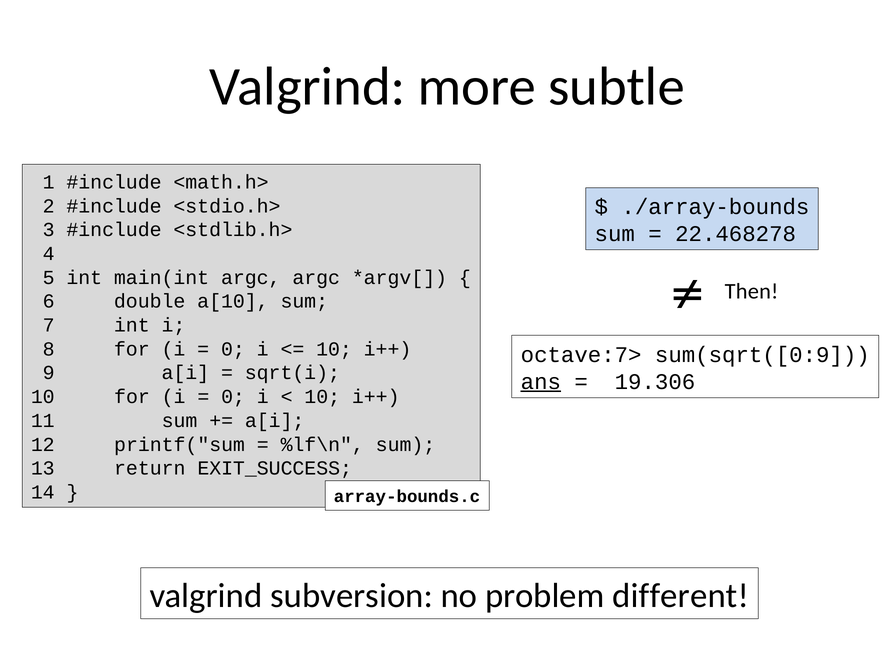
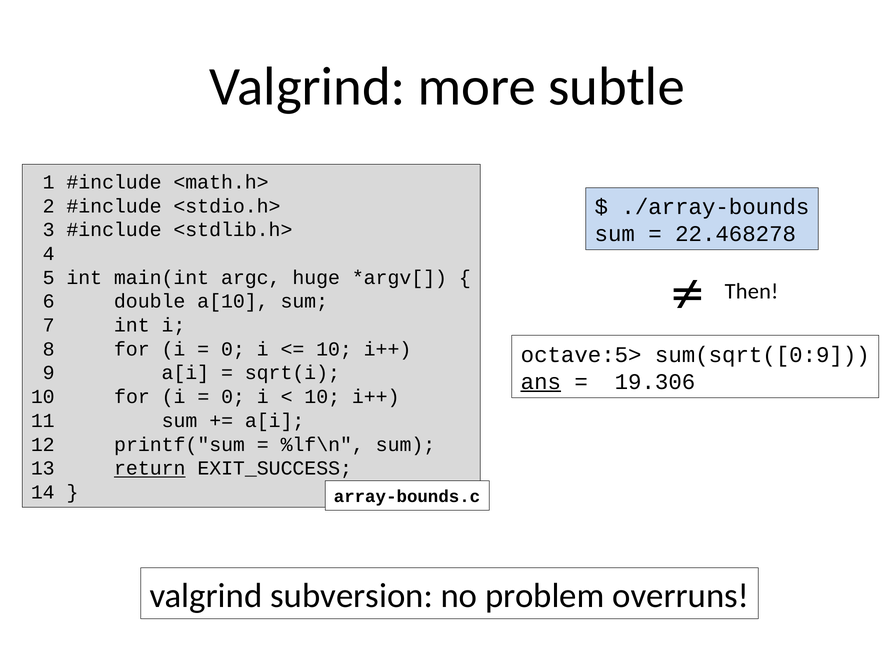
argc argc: argc -> huge
octave:7>: octave:7> -> octave:5>
return underline: none -> present
different: different -> overruns
